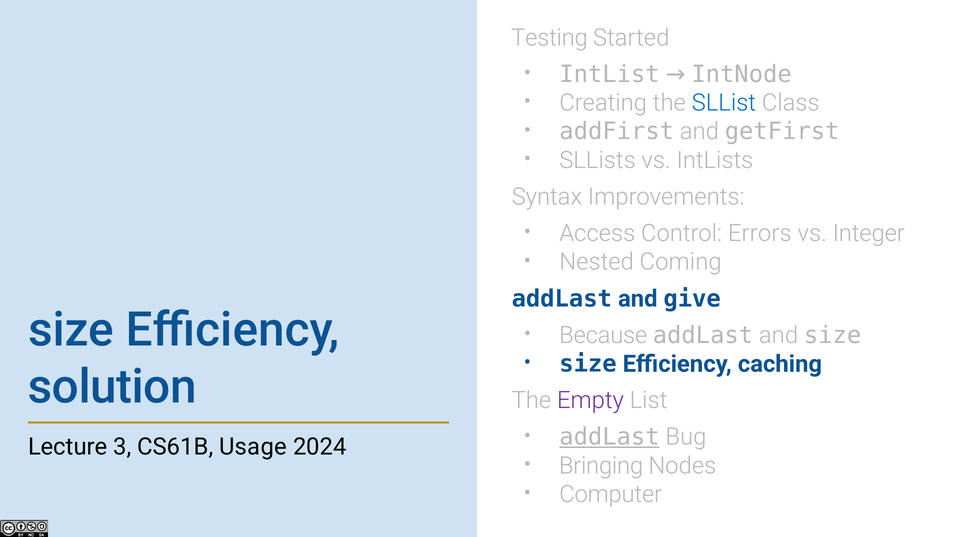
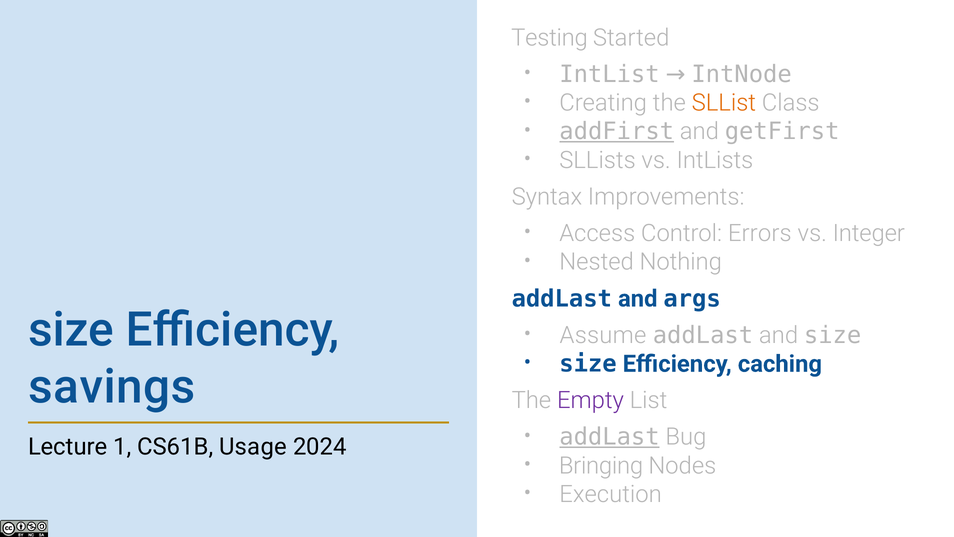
SLList colour: blue -> orange
addFirst underline: none -> present
Coming: Coming -> Nothing
give: give -> args
Because: Because -> Assume
solution: solution -> savings
3: 3 -> 1
Computer: Computer -> Execution
